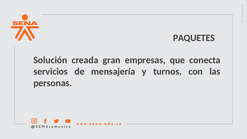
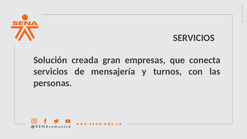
PAQUETES at (194, 38): PAQUETES -> SERVICIOS
